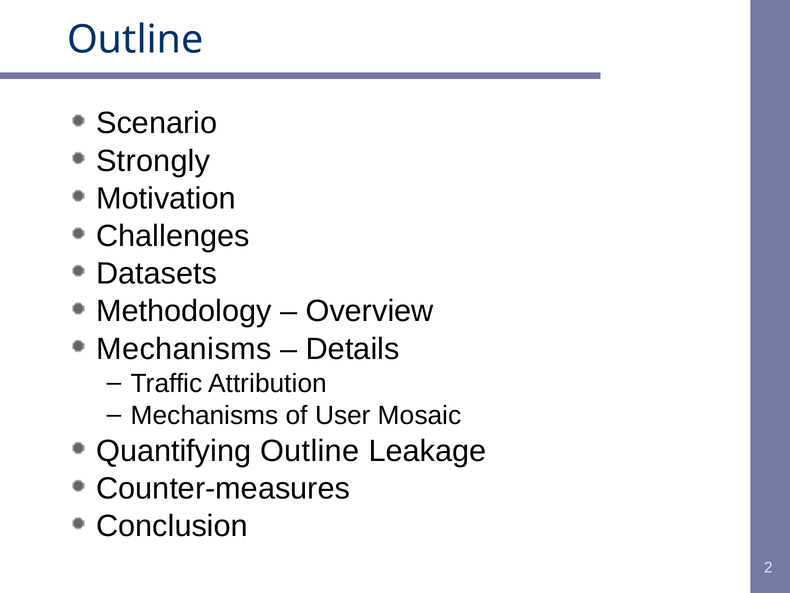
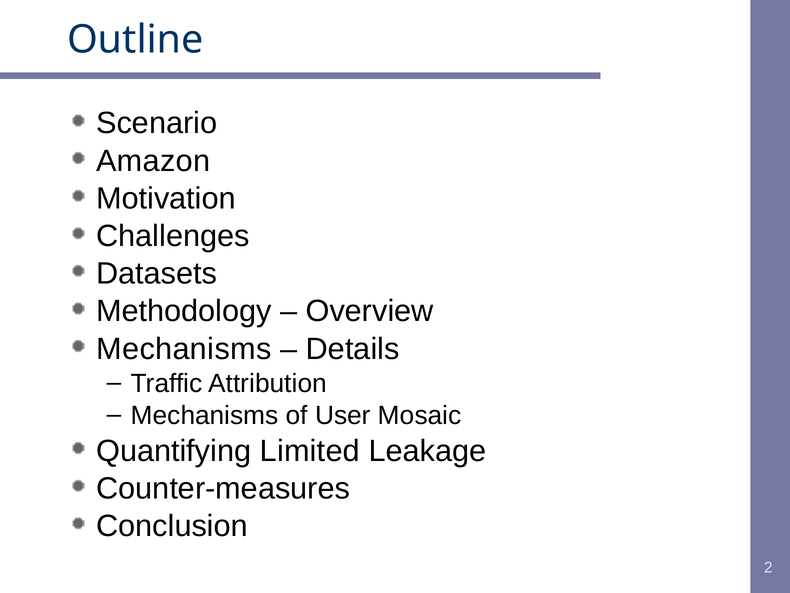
Strongly: Strongly -> Amazon
Quantifying Outline: Outline -> Limited
